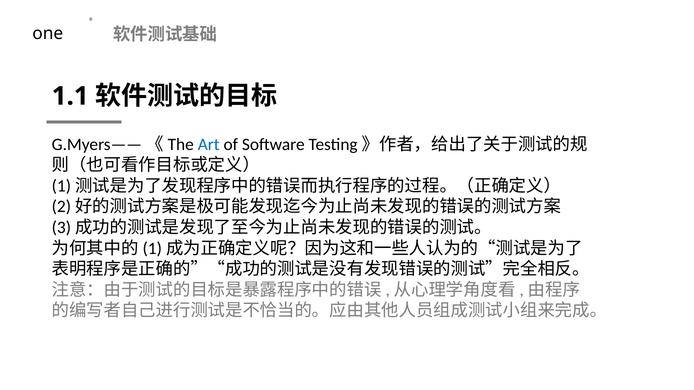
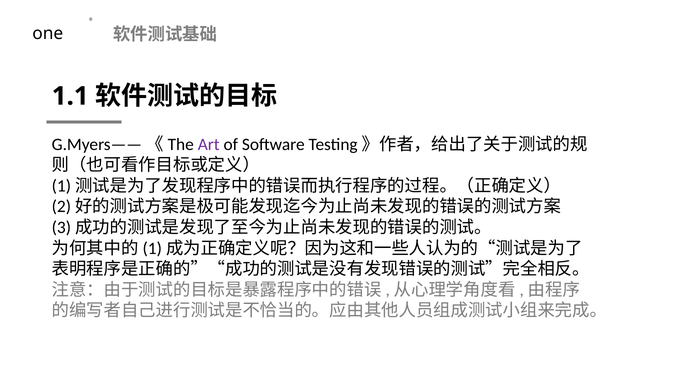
Art colour: blue -> purple
